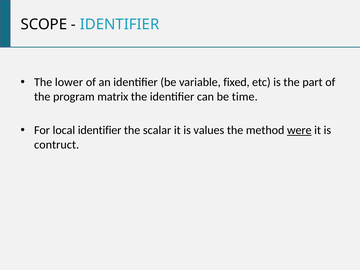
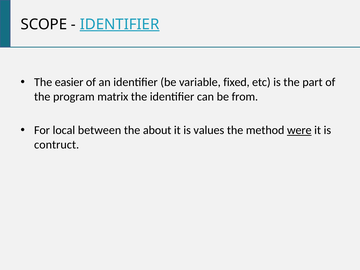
IDENTIFIER at (120, 24) underline: none -> present
lower: lower -> easier
time: time -> from
local identifier: identifier -> between
scalar: scalar -> about
